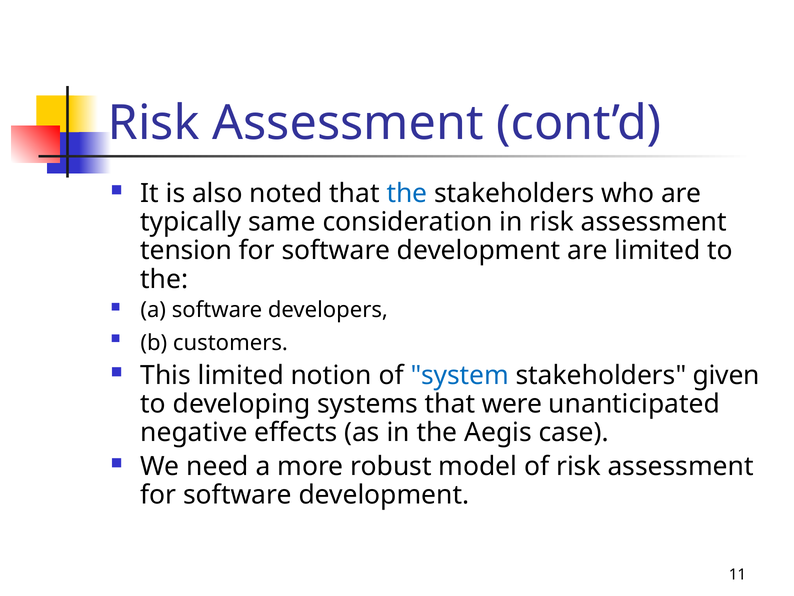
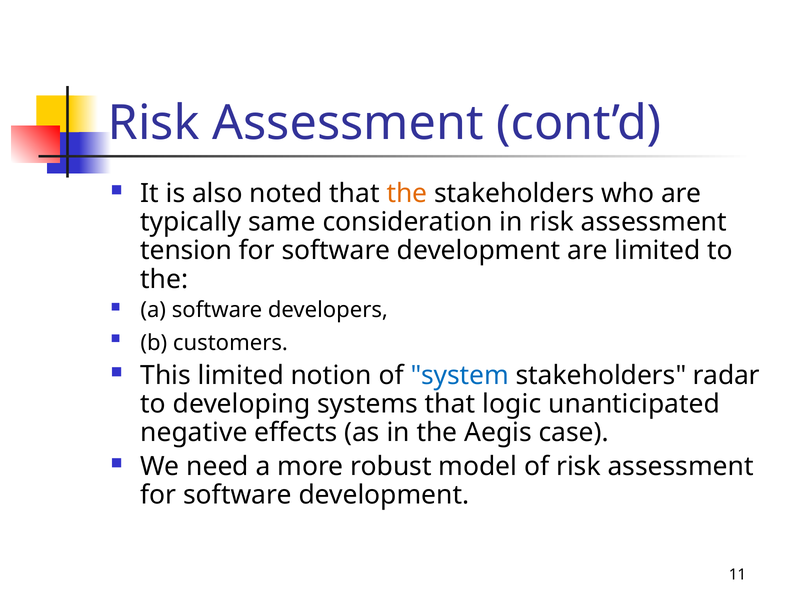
the at (407, 193) colour: blue -> orange
given: given -> radar
were: were -> logic
